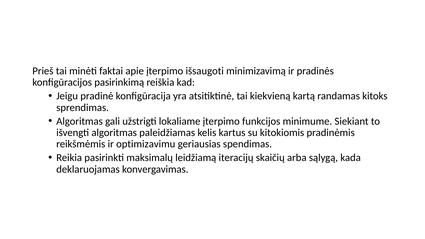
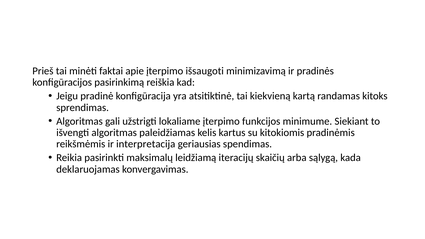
optimizavimu: optimizavimu -> interpretacija
